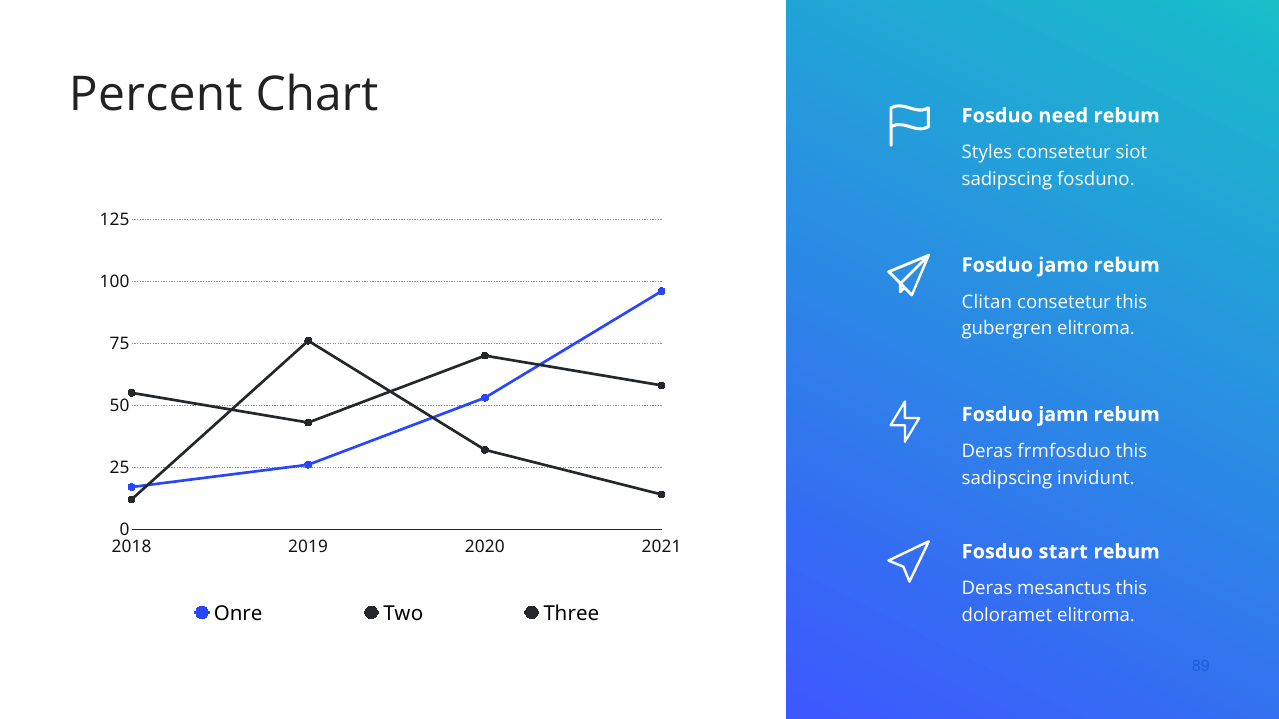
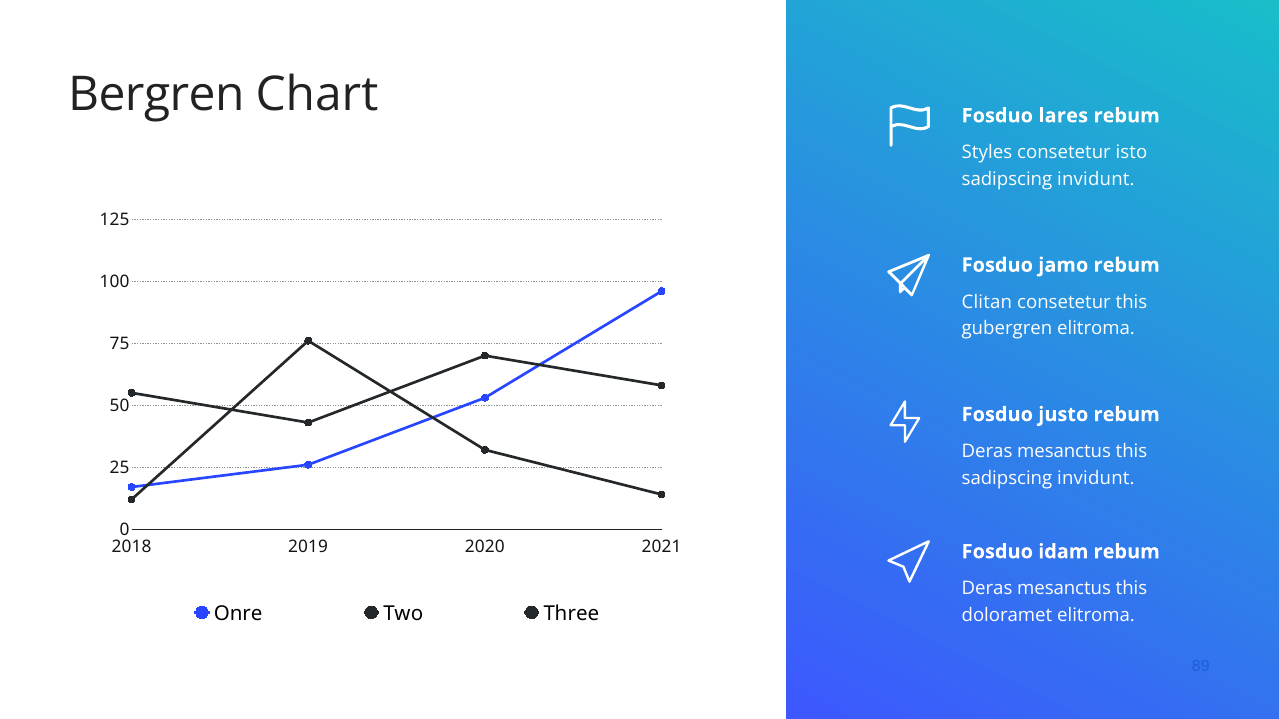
Percent: Percent -> Bergren
need: need -> lares
siot: siot -> isto
fosduno at (1096, 179): fosduno -> invidunt
jamn: jamn -> justo
frmfosduo at (1064, 452): frmfosduo -> mesanctus
start: start -> idam
